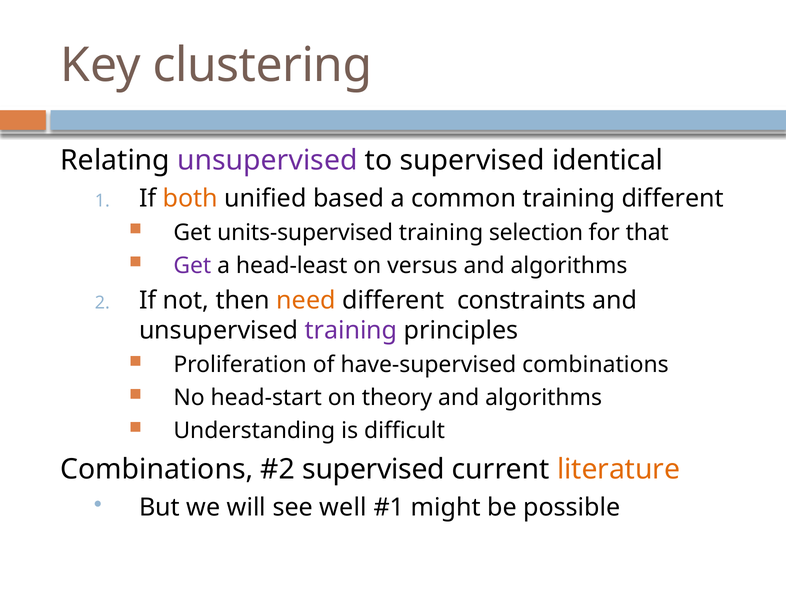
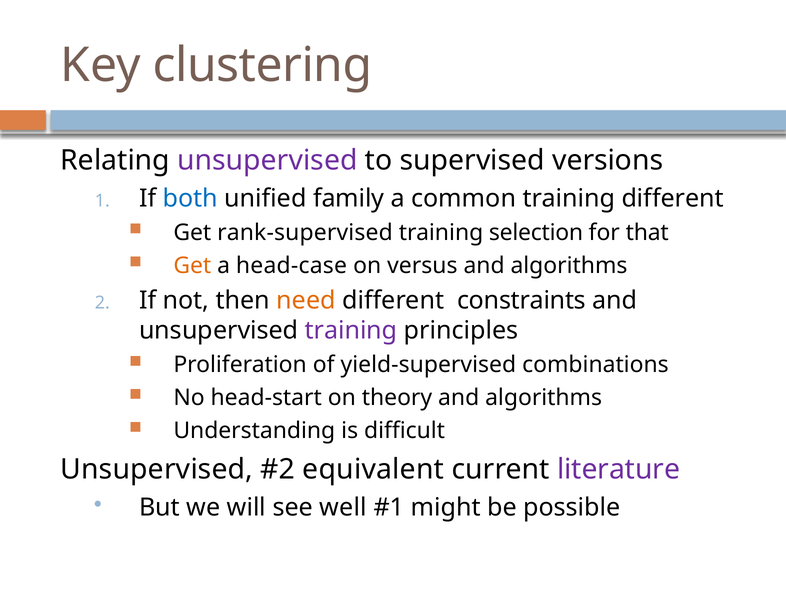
identical: identical -> versions
both colour: orange -> blue
based: based -> family
units-supervised: units-supervised -> rank-supervised
Get at (192, 265) colour: purple -> orange
head-least: head-least -> head-case
have-supervised: have-supervised -> yield-supervised
Combinations at (157, 469): Combinations -> Unsupervised
supervised at (374, 469): supervised -> equivalent
literature colour: orange -> purple
